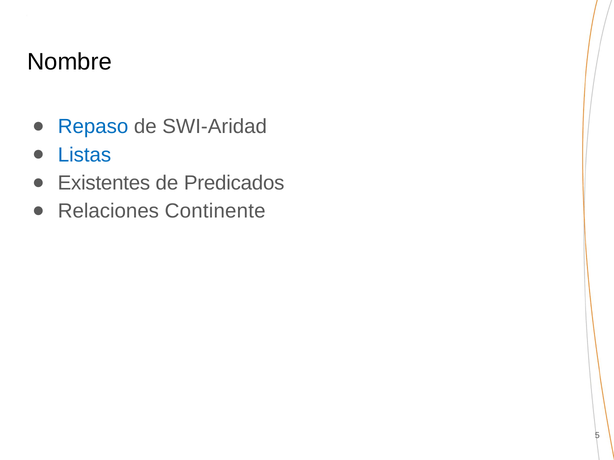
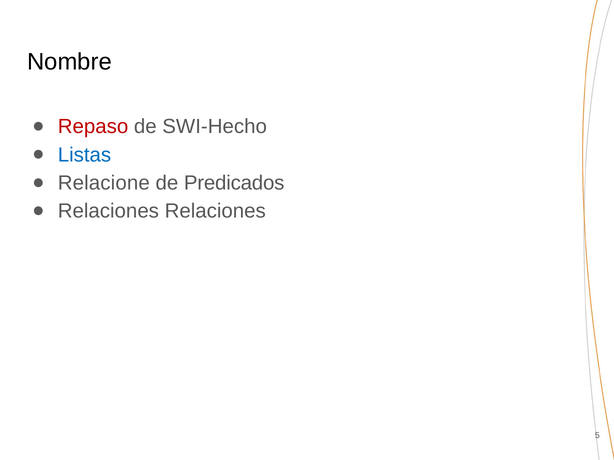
Repaso colour: blue -> red
SWI-Aridad: SWI-Aridad -> SWI-Hecho
Existentes: Existentes -> Relacione
Relaciones Continente: Continente -> Relaciones
